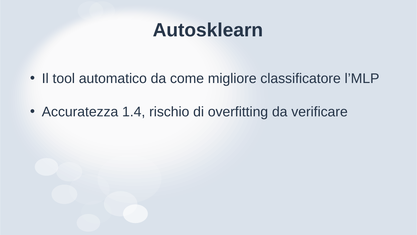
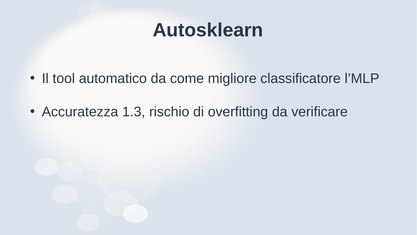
1.4: 1.4 -> 1.3
